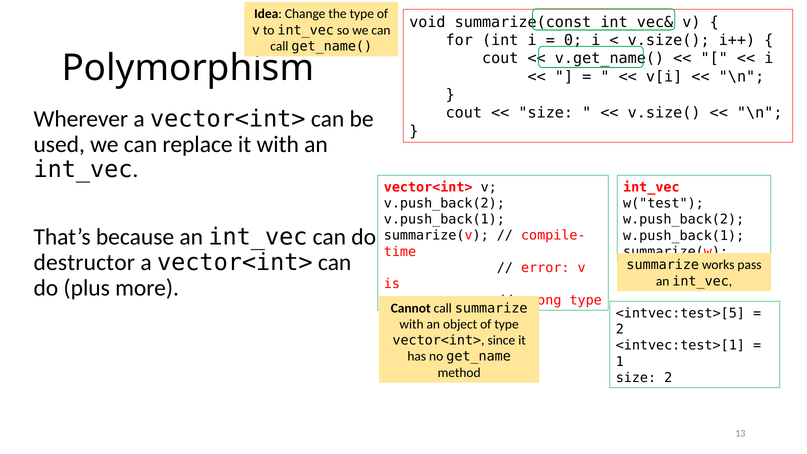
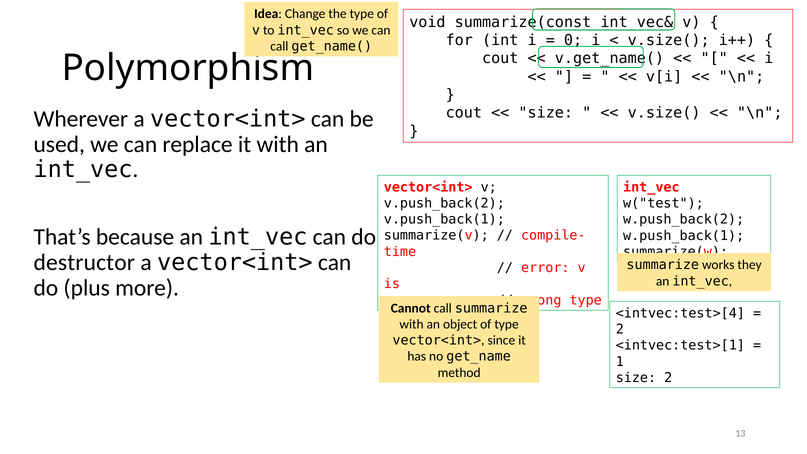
pass: pass -> they
<intvec:test>[5: <intvec:test>[5 -> <intvec:test>[4
